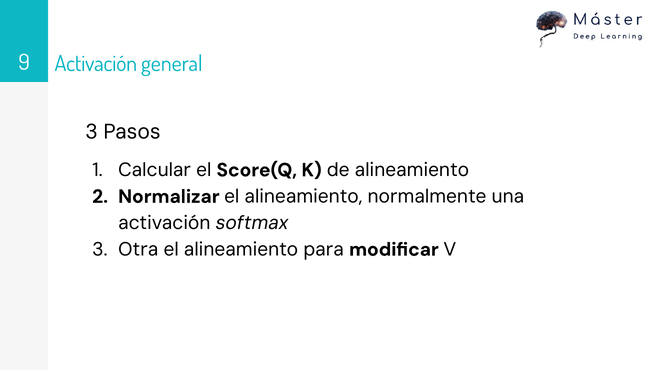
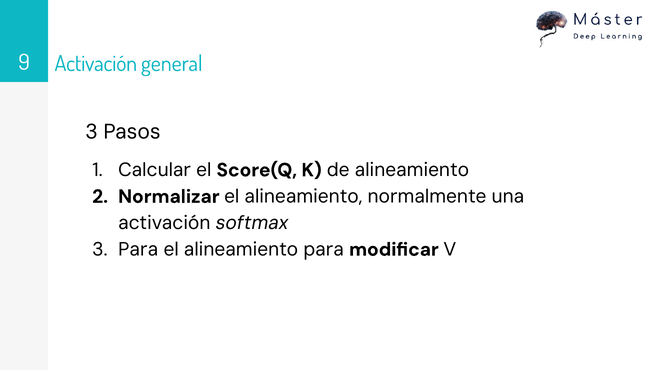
3 Otra: Otra -> Para
